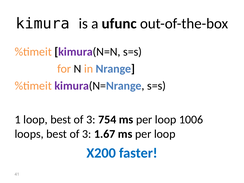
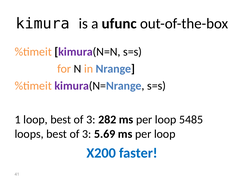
754: 754 -> 282
1006: 1006 -> 5485
1.67: 1.67 -> 5.69
